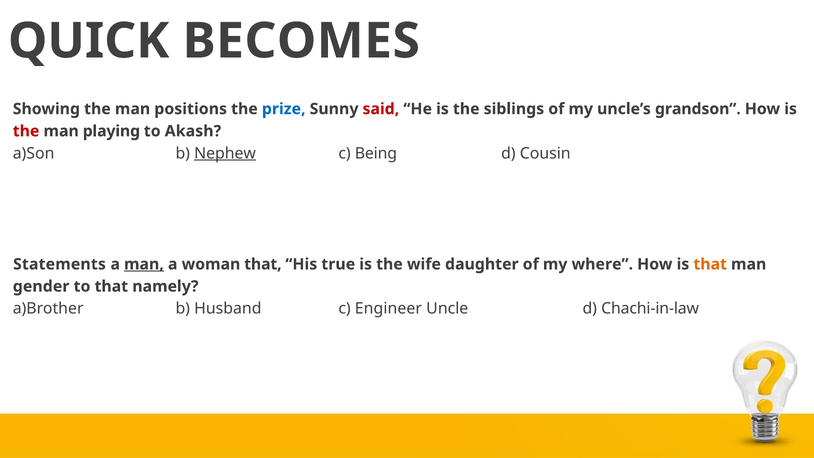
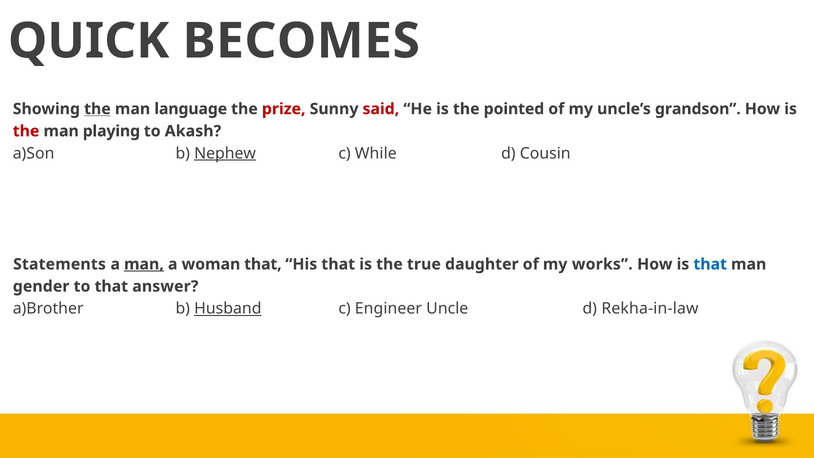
the at (97, 109) underline: none -> present
positions: positions -> language
prize colour: blue -> red
siblings: siblings -> pointed
Being: Being -> While
His true: true -> that
wife: wife -> true
where: where -> works
that at (710, 264) colour: orange -> blue
namely: namely -> answer
Husband underline: none -> present
Chachi-in-law: Chachi-in-law -> Rekha-in-law
